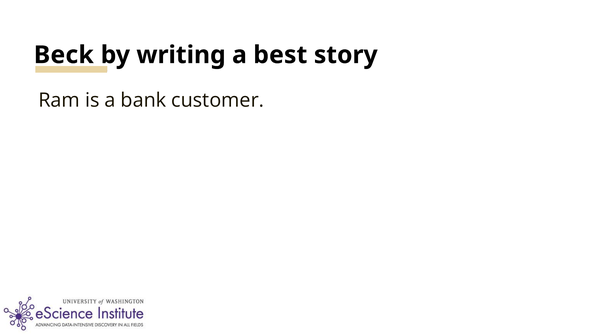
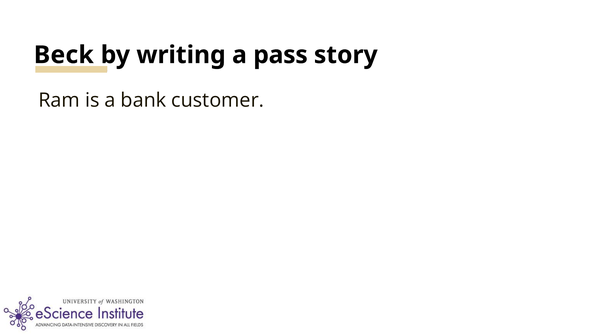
best: best -> pass
